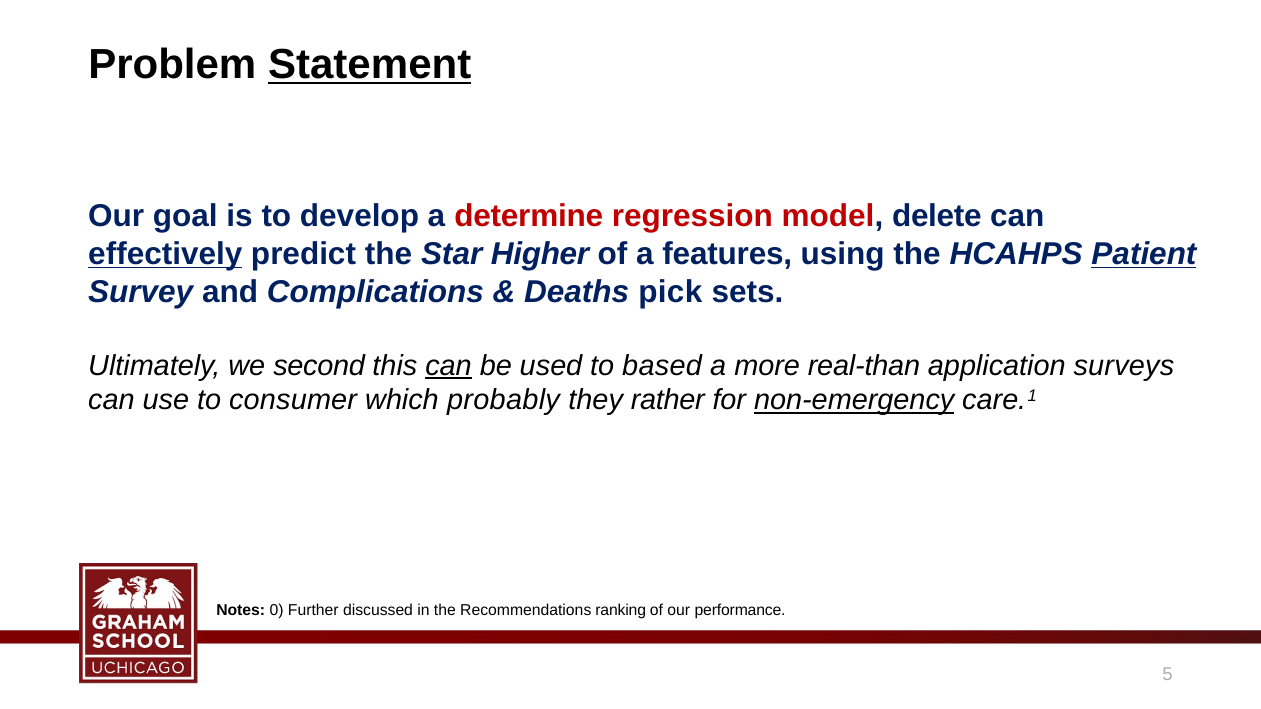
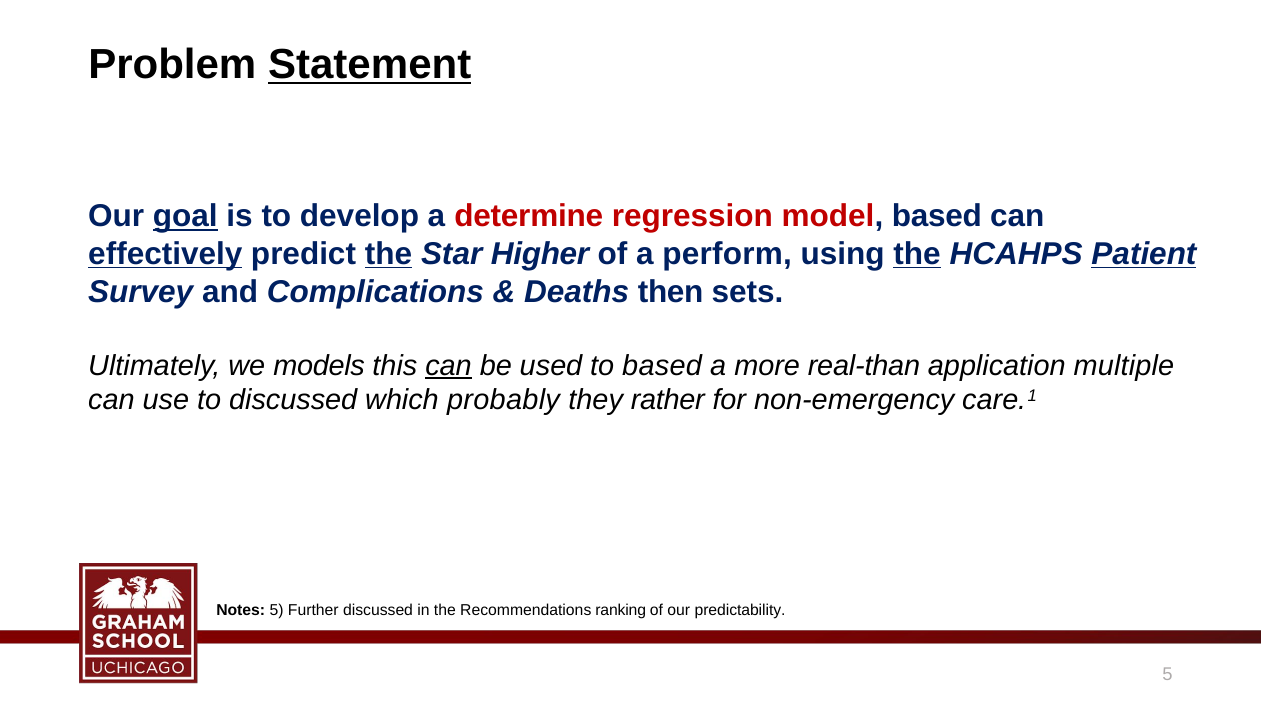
goal underline: none -> present
model delete: delete -> based
the at (388, 254) underline: none -> present
features: features -> perform
the at (917, 254) underline: none -> present
pick: pick -> then
second: second -> models
surveys: surveys -> multiple
to consumer: consumer -> discussed
non-emergency underline: present -> none
Notes 0: 0 -> 5
performance: performance -> predictability
